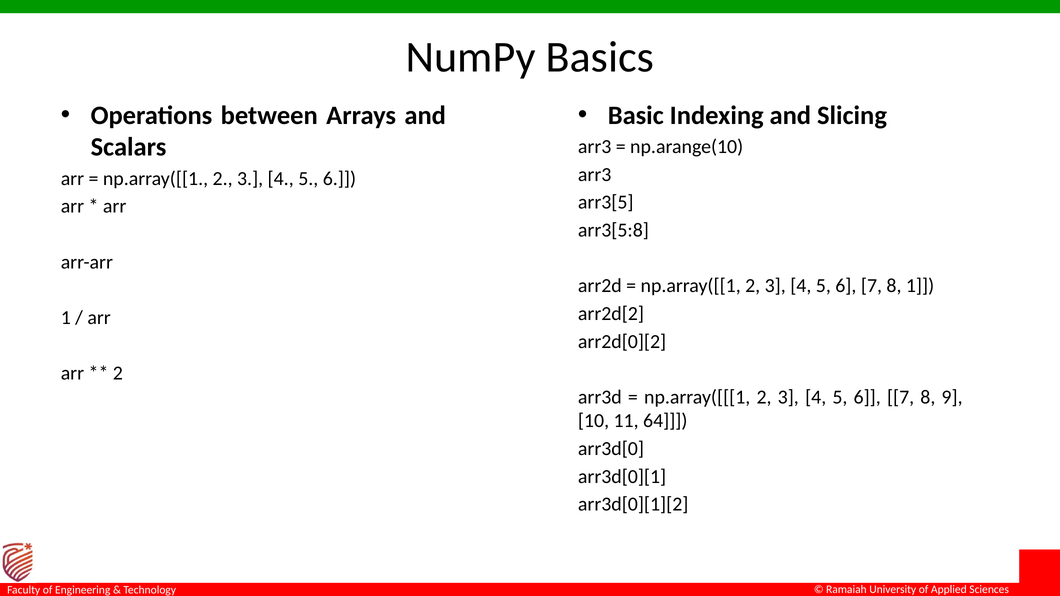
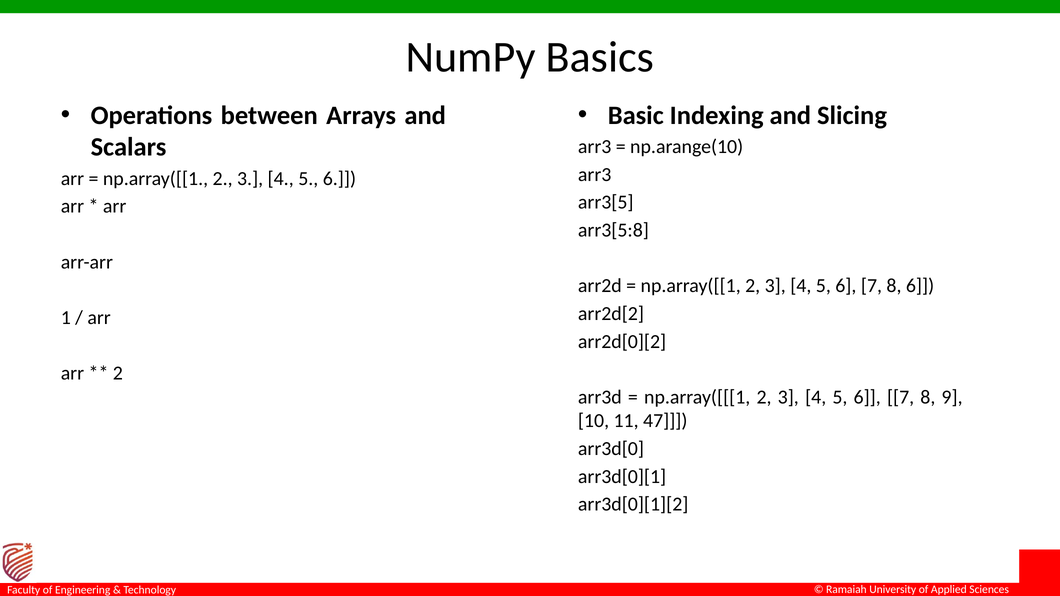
8 1: 1 -> 6
64: 64 -> 47
